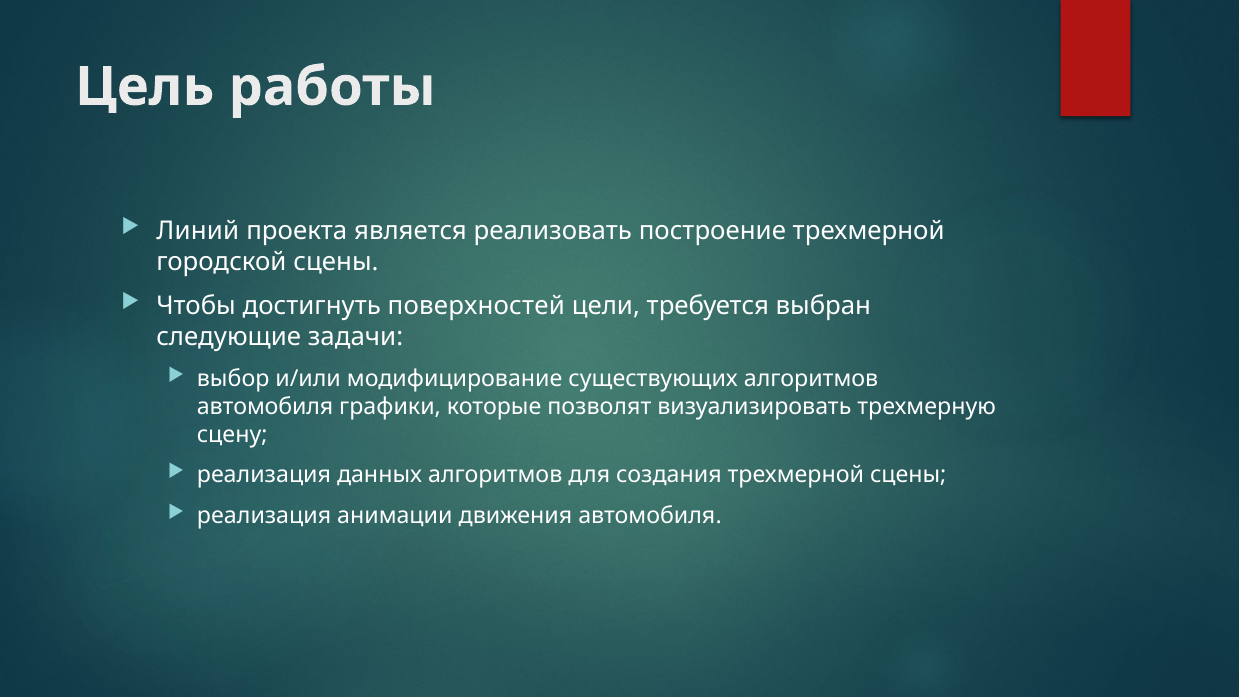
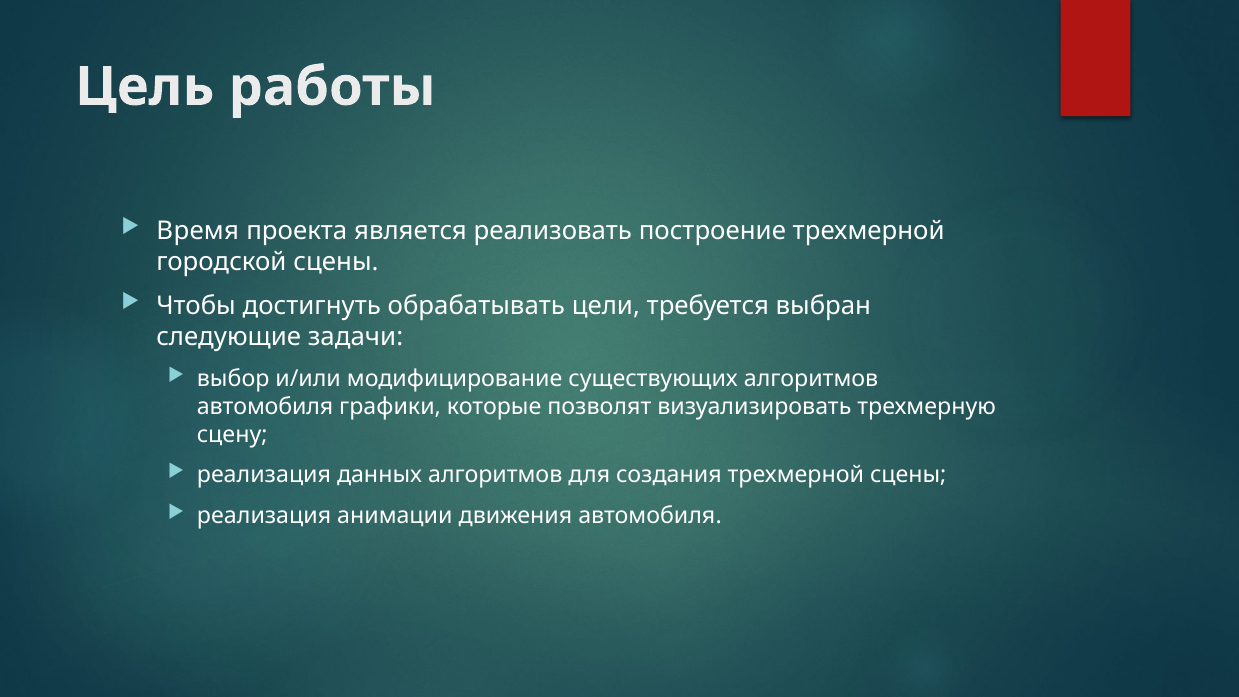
Линий: Линий -> Время
поверхностей: поверхностей -> обрабатывать
